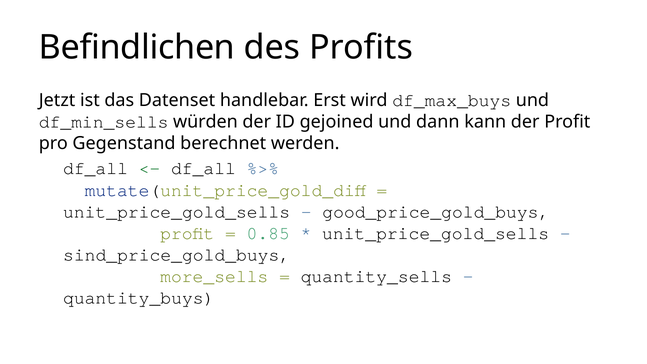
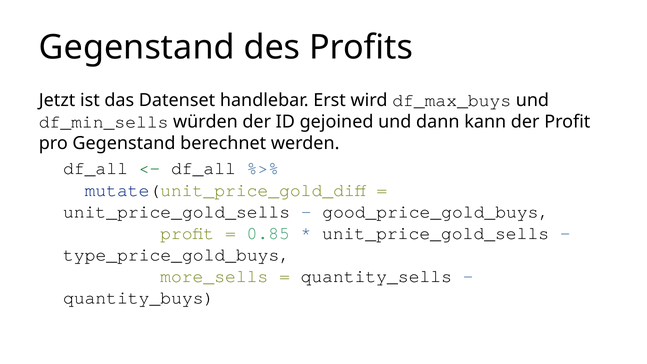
Befindlichen at (137, 47): Befindlichen -> Gegenstand
sind_price_gold_buys: sind_price_gold_buys -> type_price_gold_buys
